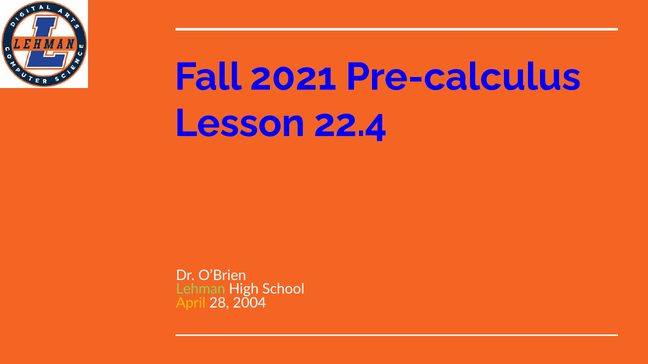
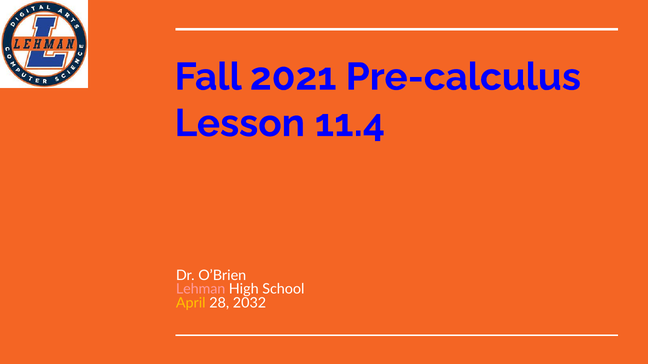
22.4: 22.4 -> 11.4
Lehman colour: light green -> pink
2004: 2004 -> 2032
